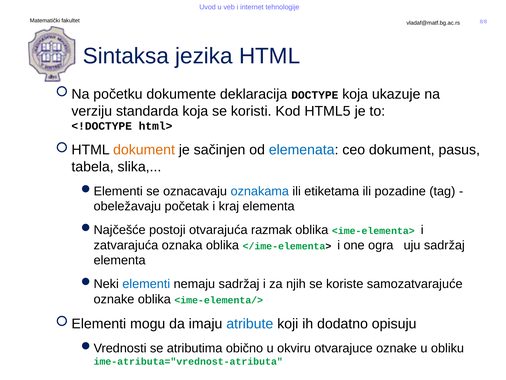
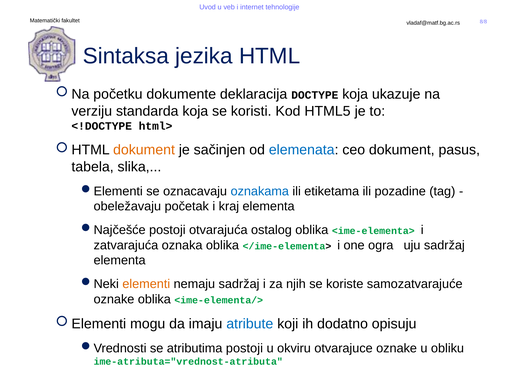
razmak: razmak -> ostalog
elementi colour: blue -> orange
atributima obično: obično -> postoji
